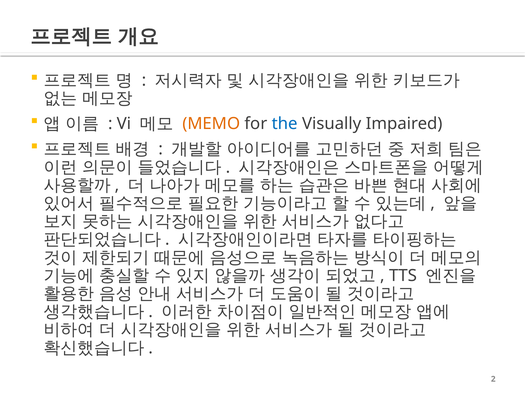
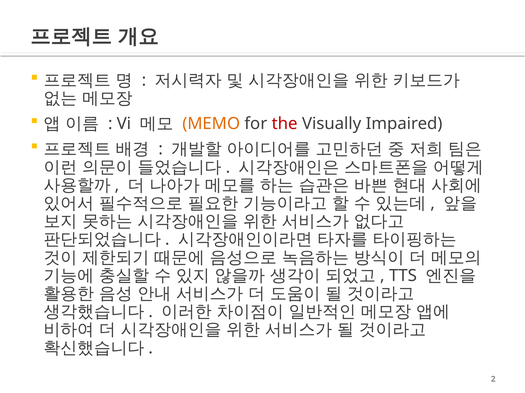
the colour: blue -> red
